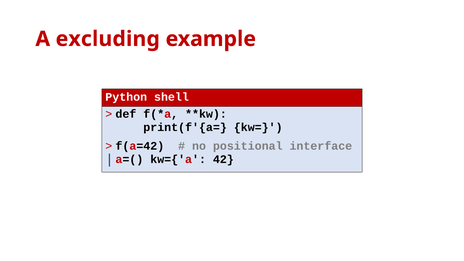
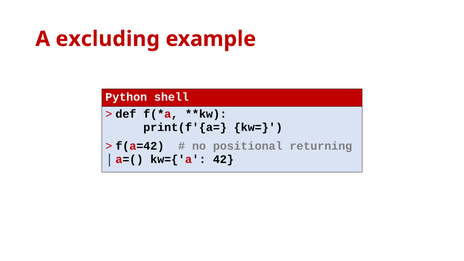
interface: interface -> returning
